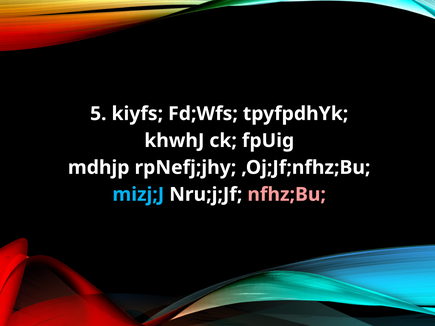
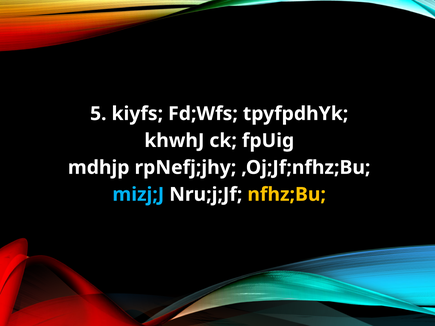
nfhz;Bu colour: pink -> yellow
